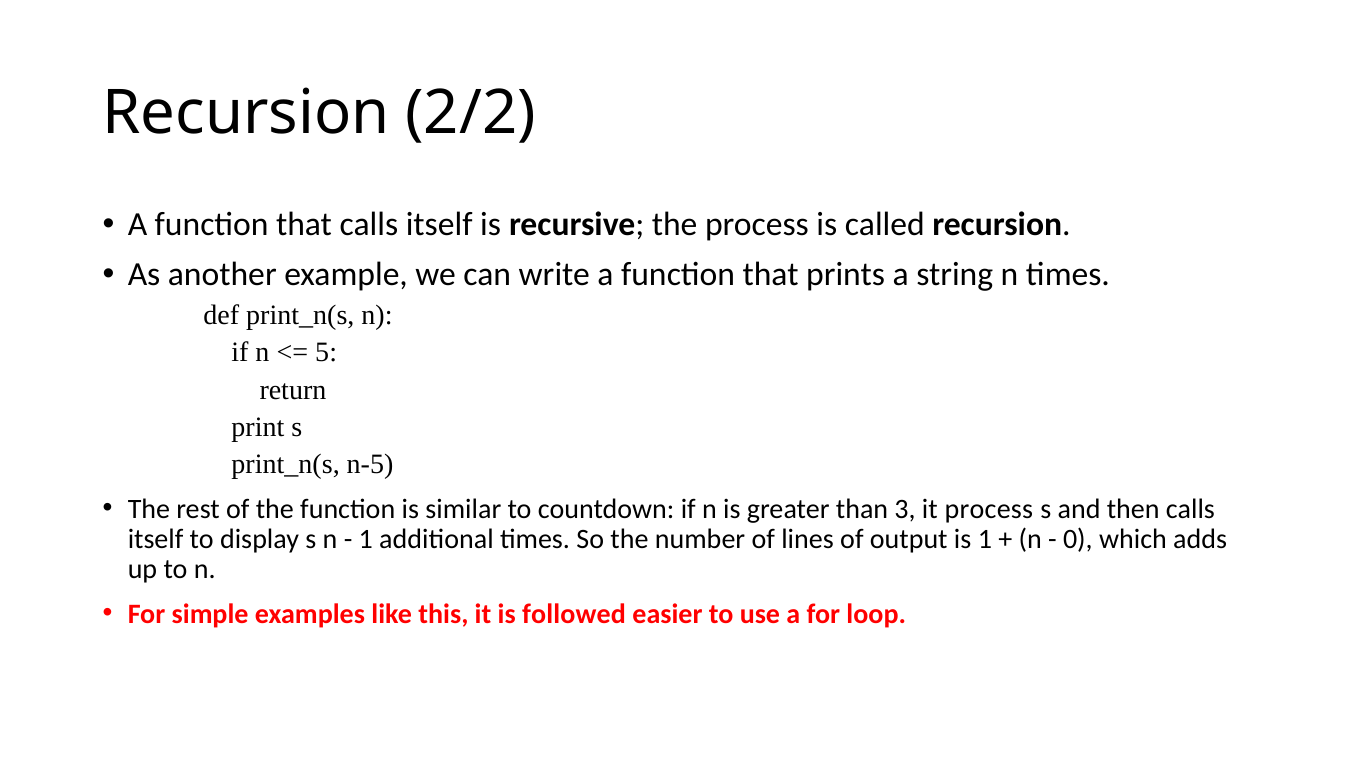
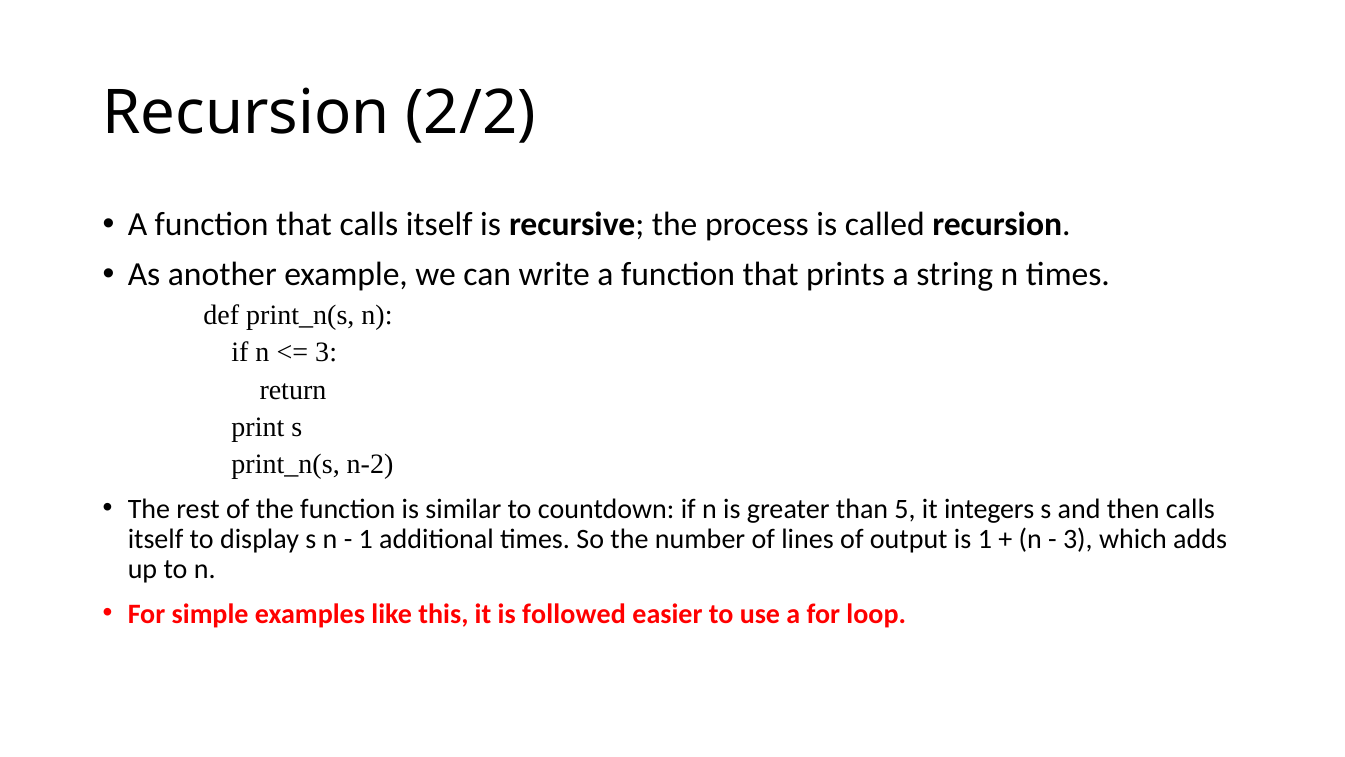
5 at (326, 352): 5 -> 3
n-5: n-5 -> n-2
3: 3 -> 5
it process: process -> integers
0 at (1078, 539): 0 -> 3
